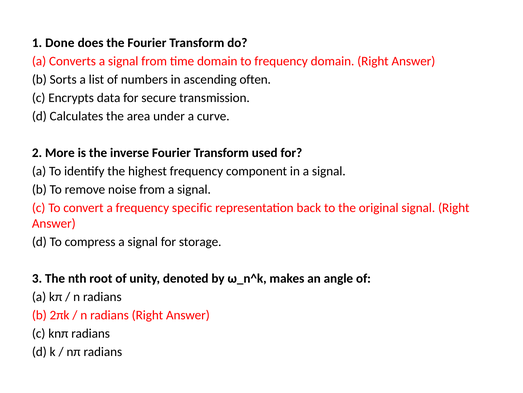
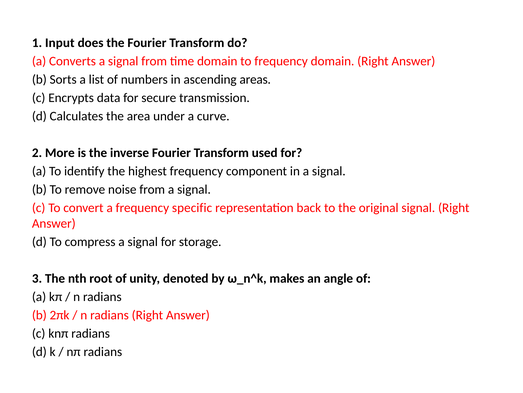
Done: Done -> Input
often: often -> areas
